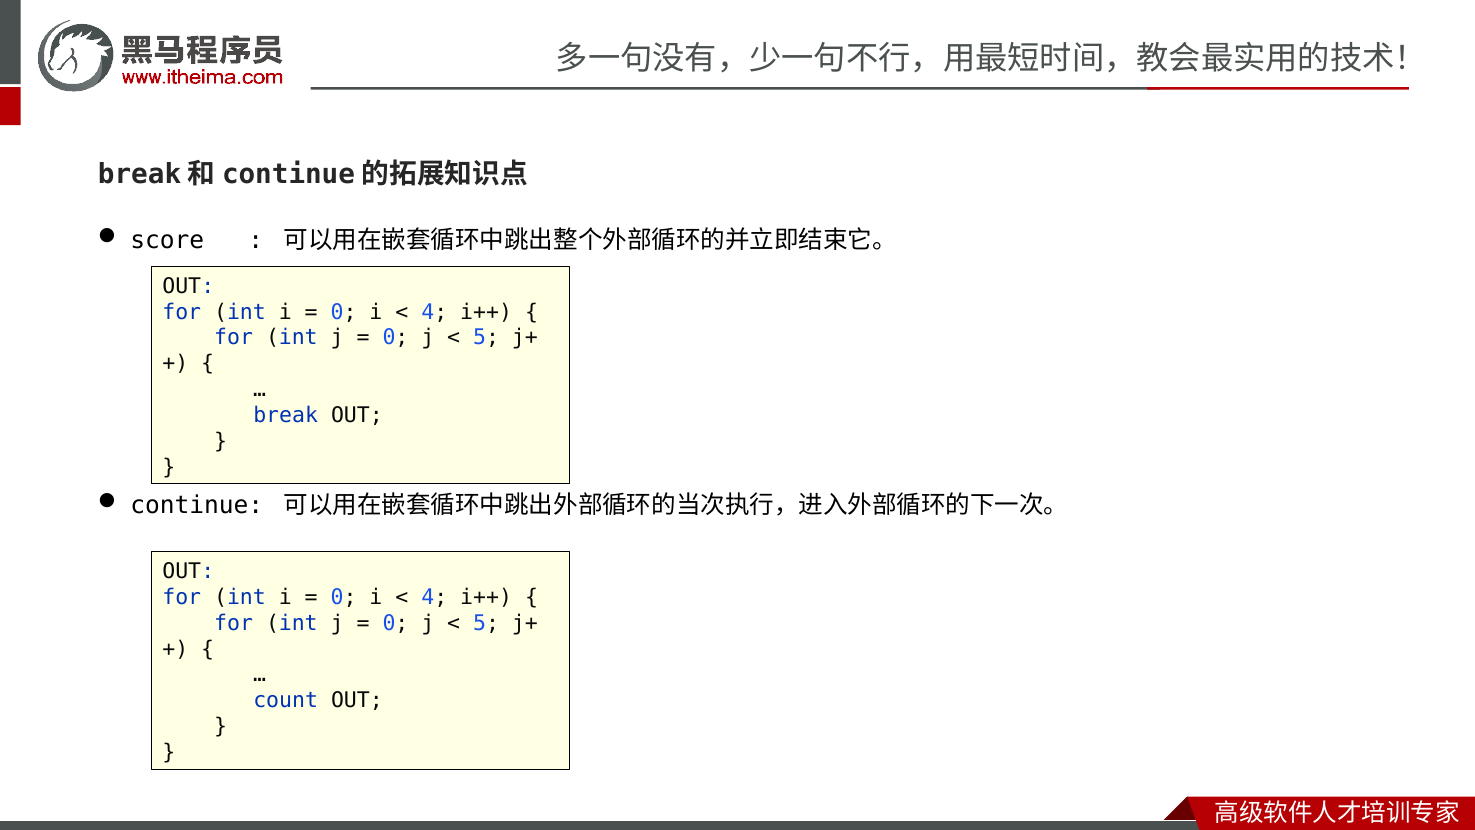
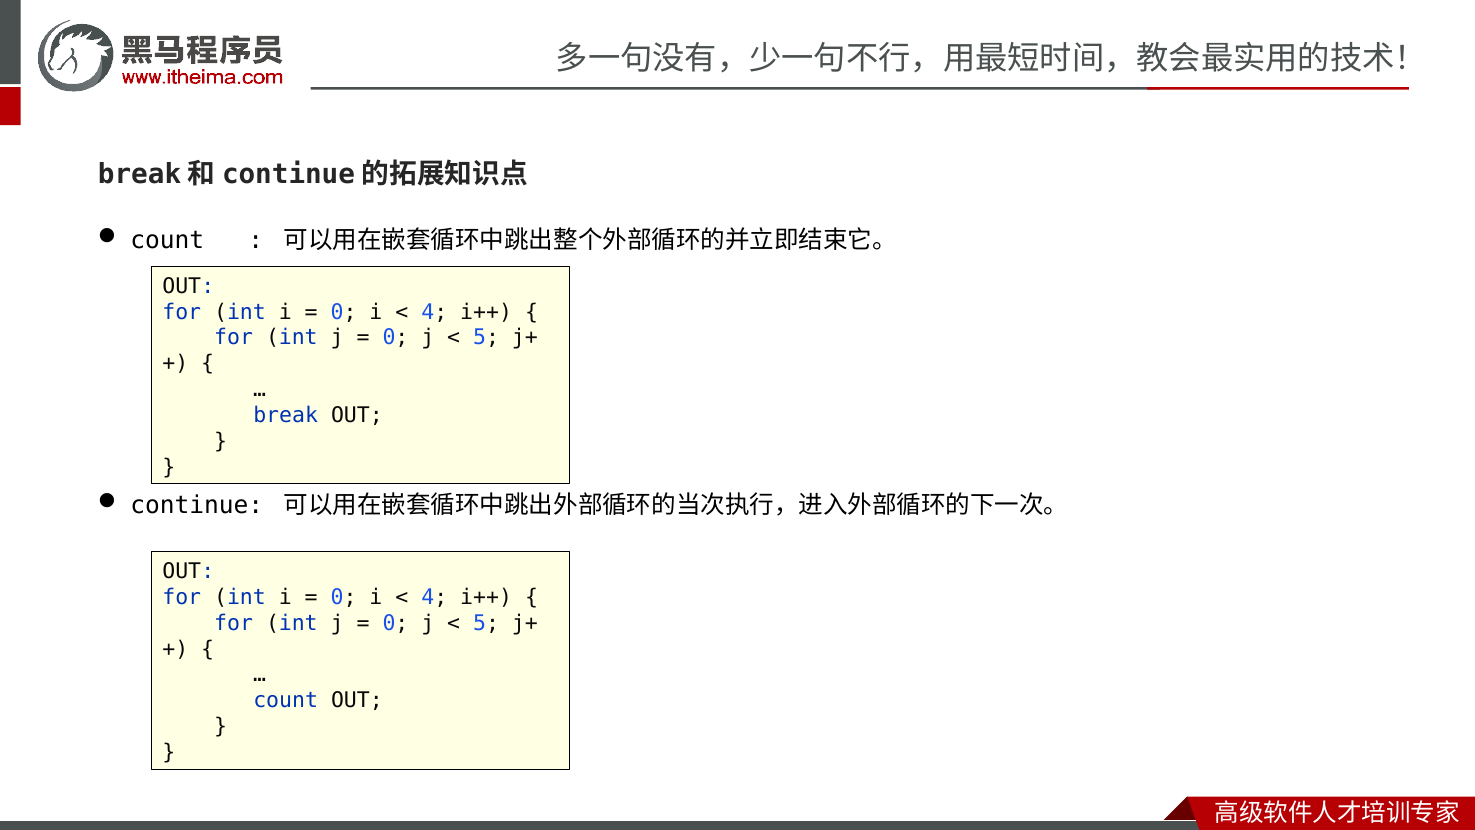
score at (167, 240): score -> count
